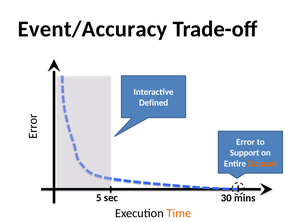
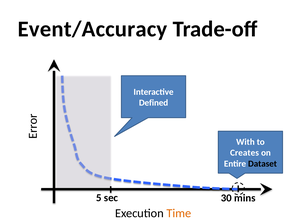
Error: Error -> With
Support: Support -> Creates
Dataset colour: orange -> black
